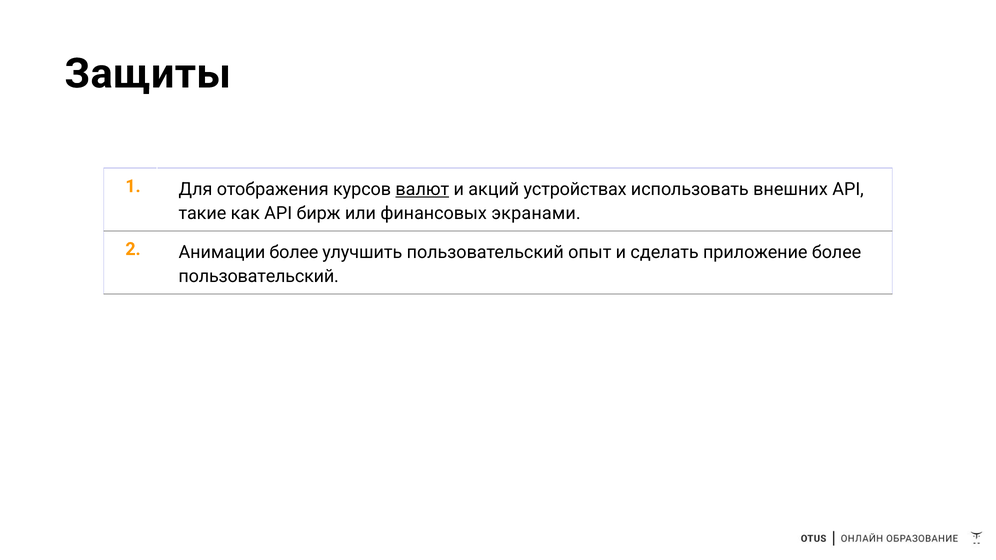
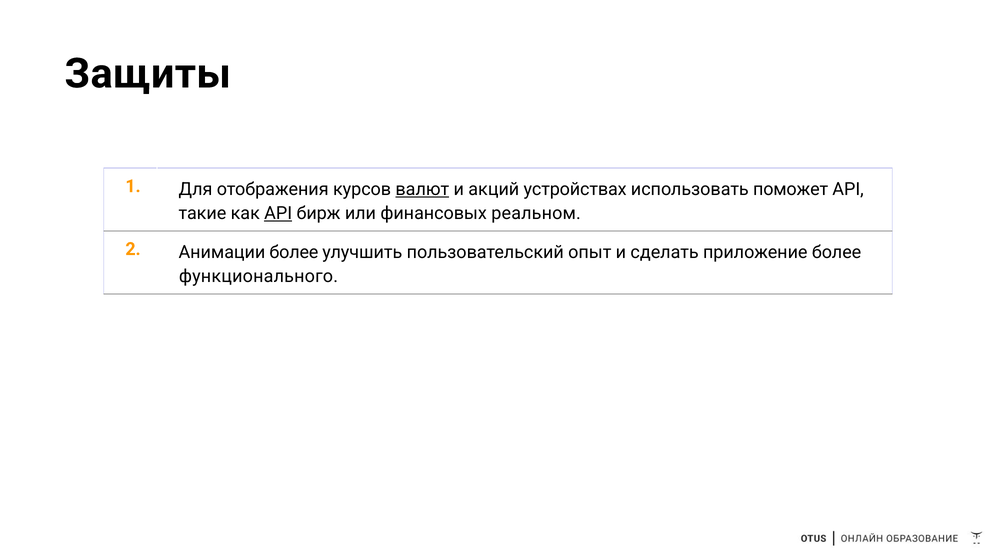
внешних: внешних -> поможет
API at (278, 213) underline: none -> present
экранами: экранами -> реальном
пользовательский at (259, 276): пользовательский -> функционального
